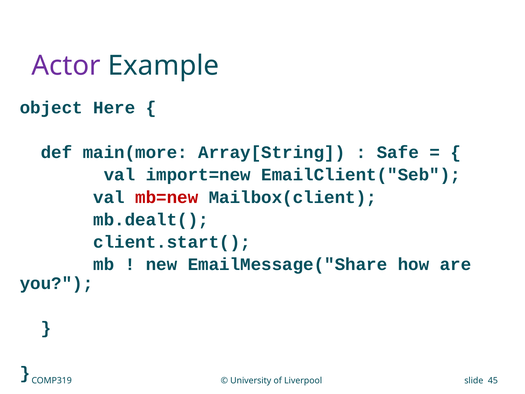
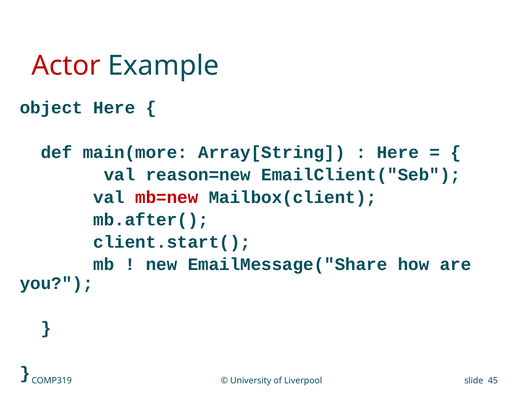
Actor colour: purple -> red
Safe at (398, 152): Safe -> Here
import=new: import=new -> reason=new
mb.dealt(: mb.dealt( -> mb.after(
